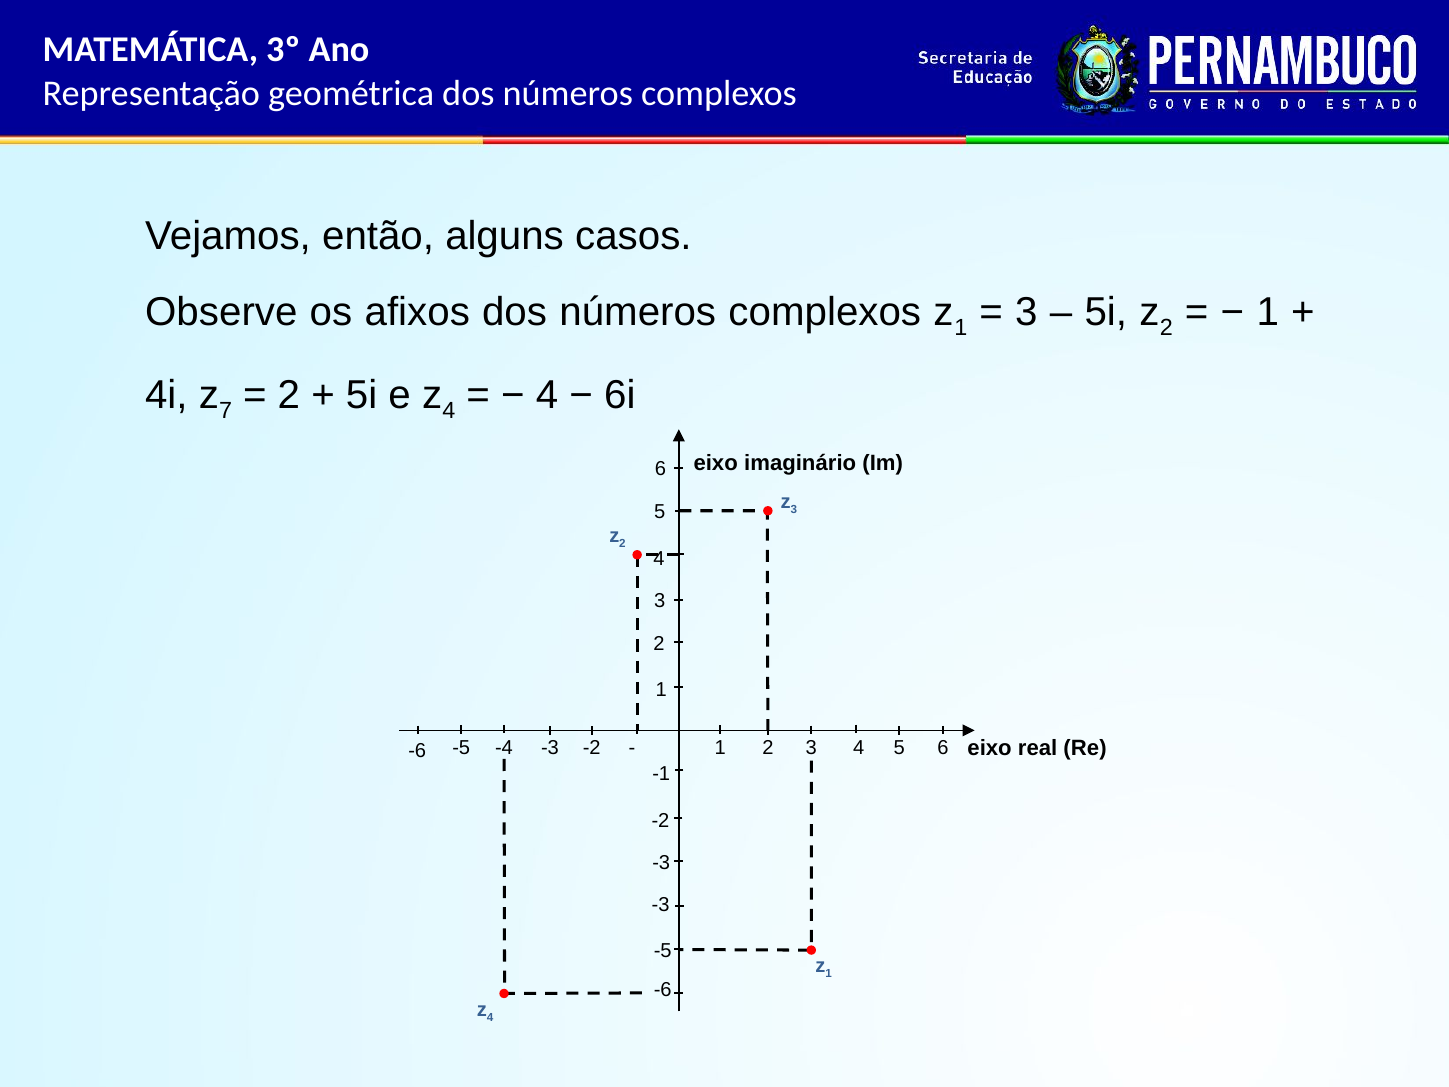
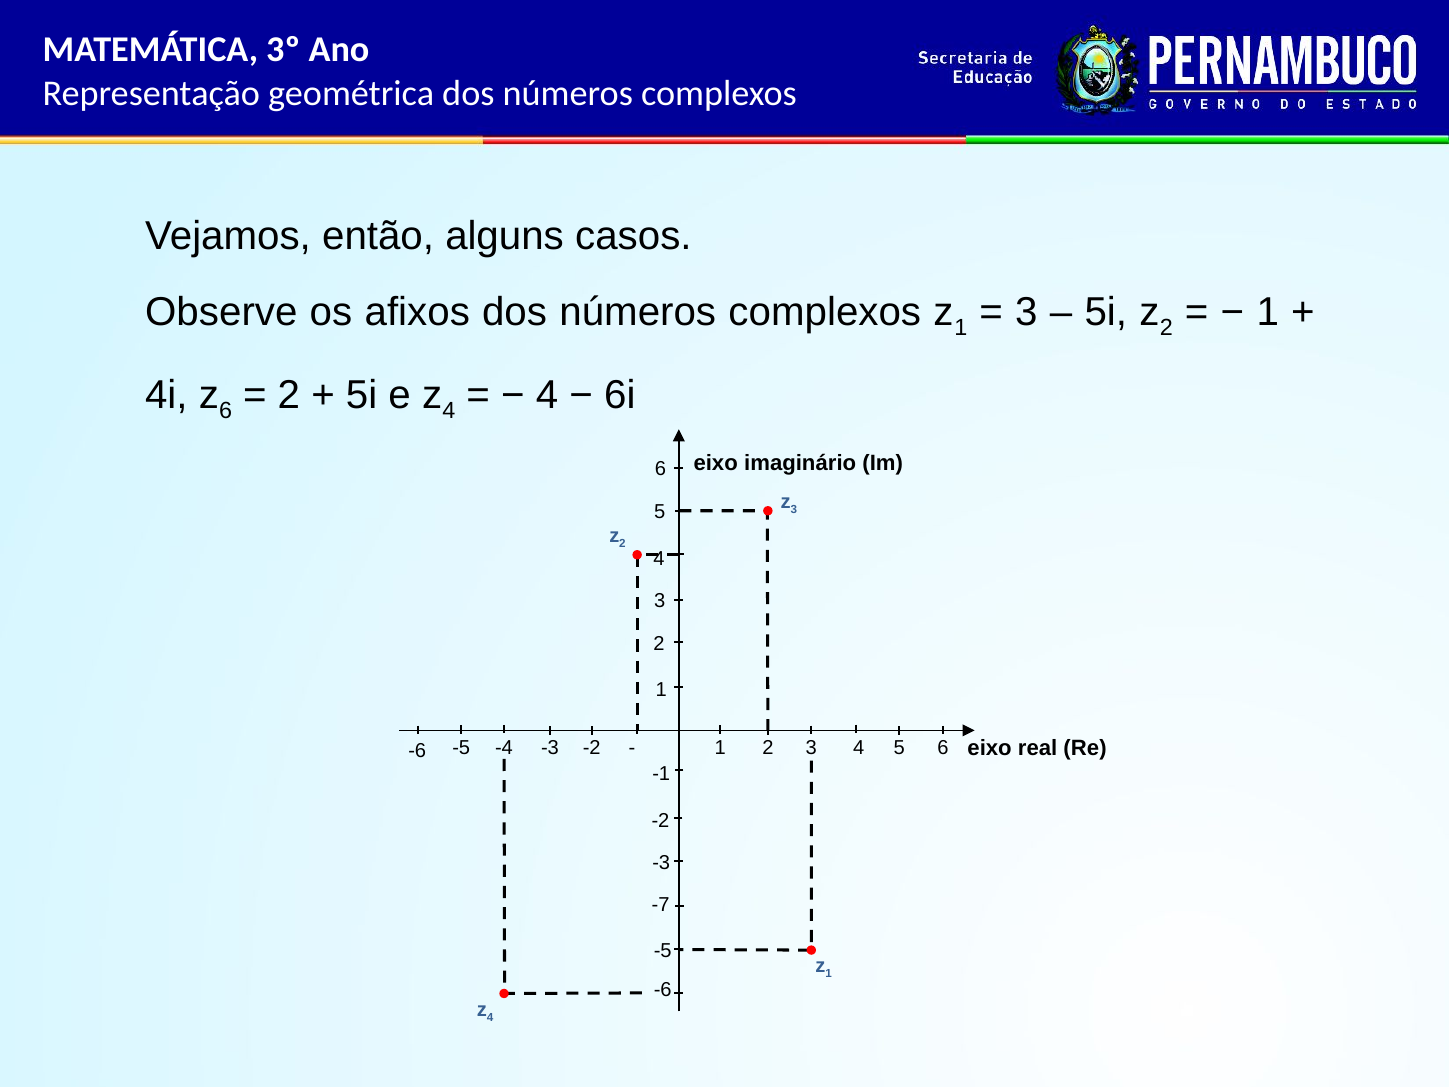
7 at (226, 410): 7 -> 6
-3 at (661, 905): -3 -> -7
